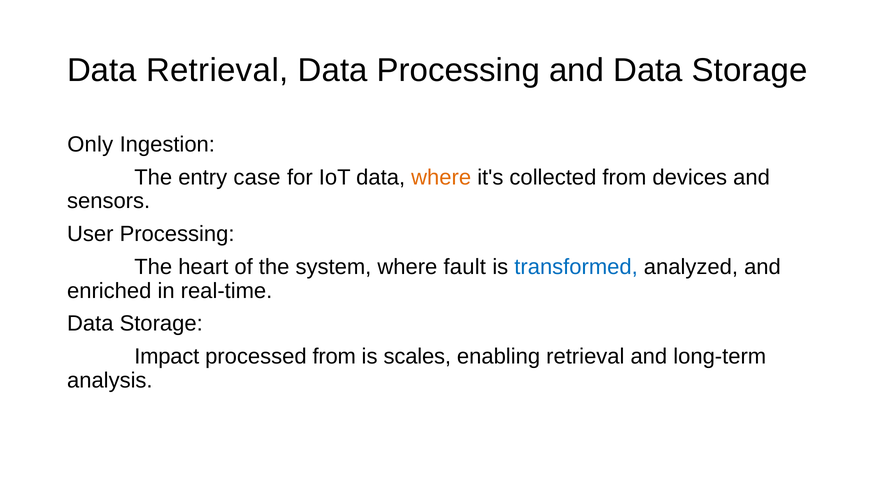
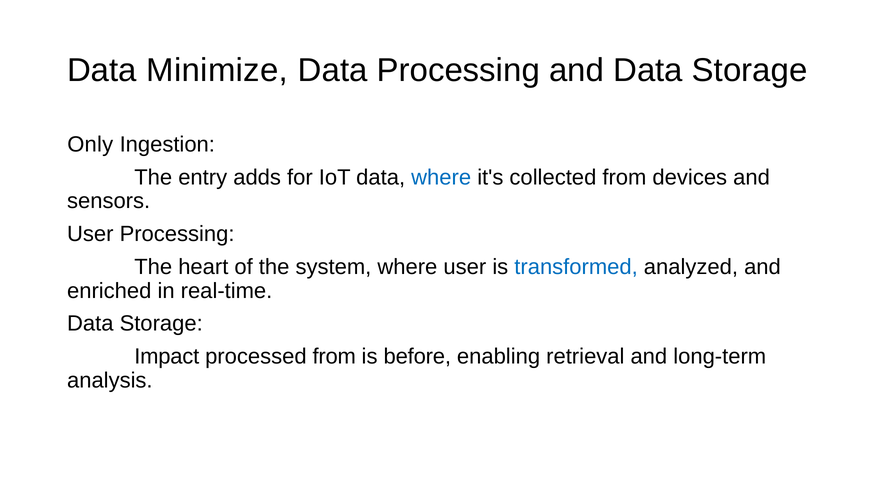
Data Retrieval: Retrieval -> Minimize
case: case -> adds
where at (441, 177) colour: orange -> blue
where fault: fault -> user
scales: scales -> before
